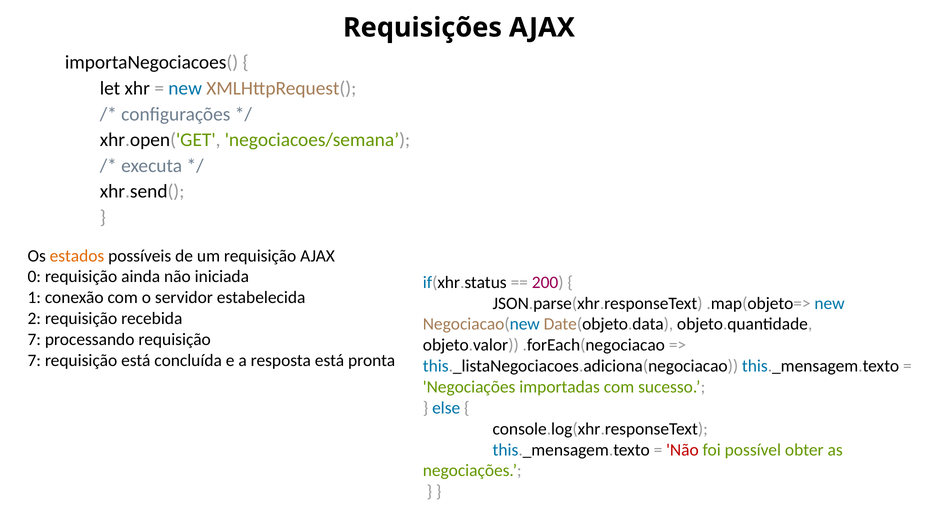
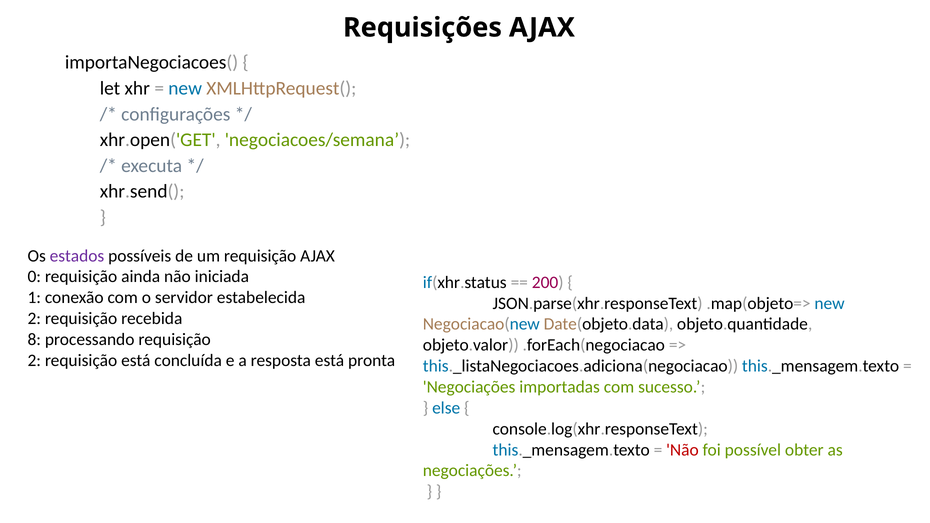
estados colour: orange -> purple
7 at (34, 340): 7 -> 8
7 at (34, 360): 7 -> 2
